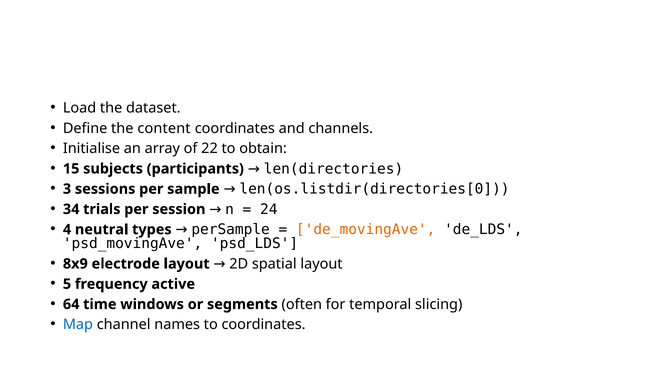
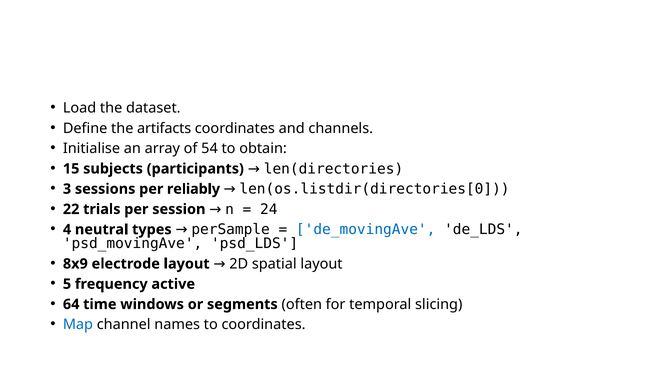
content: content -> artifacts
22: 22 -> 54
sample: sample -> reliably
34: 34 -> 22
de_movingAve colour: orange -> blue
